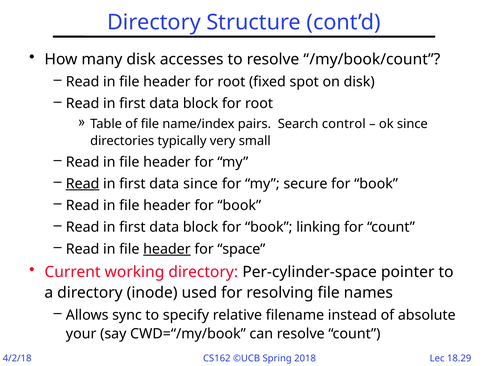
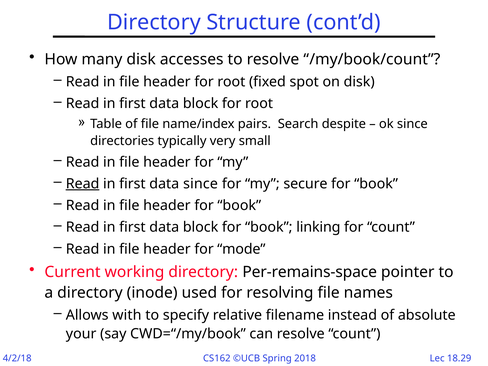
control: control -> despite
header at (167, 249) underline: present -> none
space: space -> mode
Per-cylinder-space: Per-cylinder-space -> Per-remains-space
sync: sync -> with
